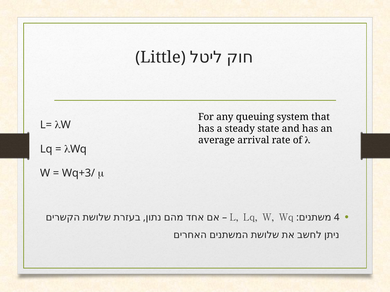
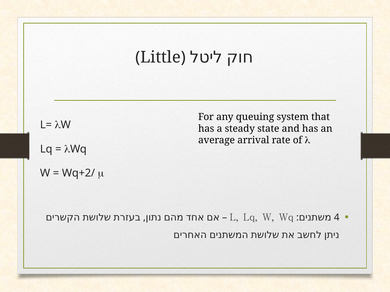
Wq+3/: Wq+3/ -> Wq+2/
